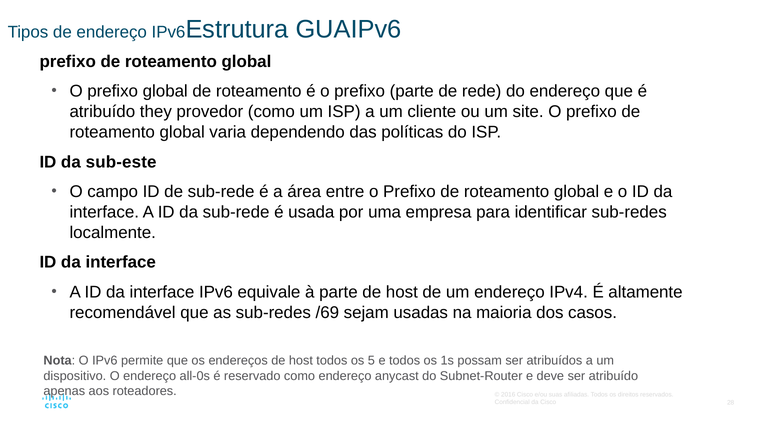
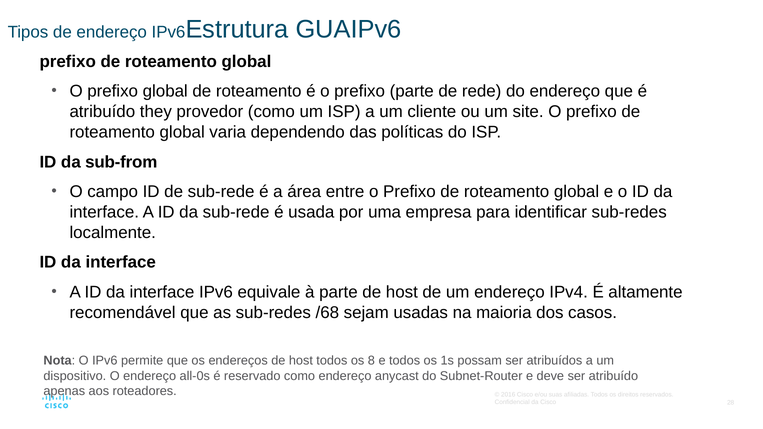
sub-este: sub-este -> sub-from
/69: /69 -> /68
5: 5 -> 8
